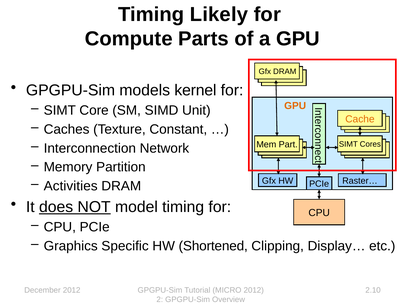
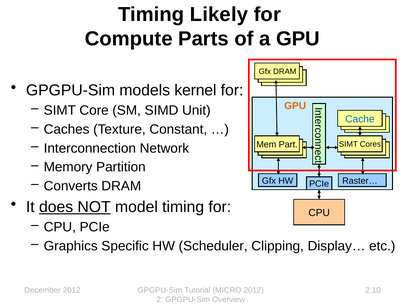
Cache colour: orange -> blue
Activities: Activities -> Converts
Shortened: Shortened -> Scheduler
